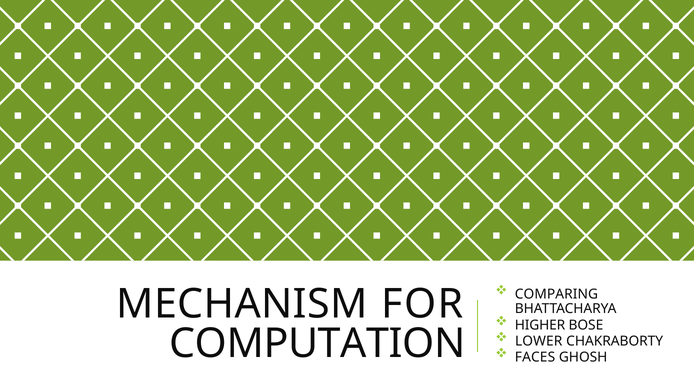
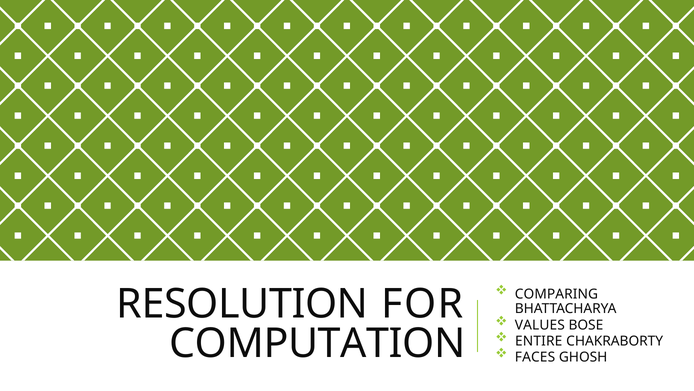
MECHANISM: MECHANISM -> RESOLUTION
HIGHER: HIGHER -> VALUES
LOWER: LOWER -> ENTIRE
